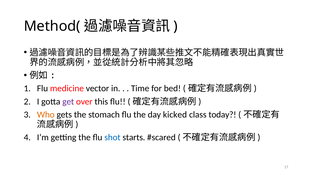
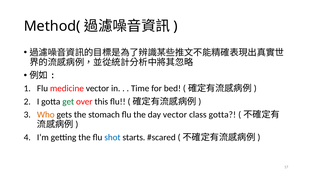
get colour: purple -> green
day kicked: kicked -> vector
class today: today -> gotta
